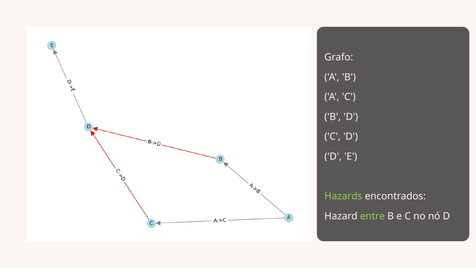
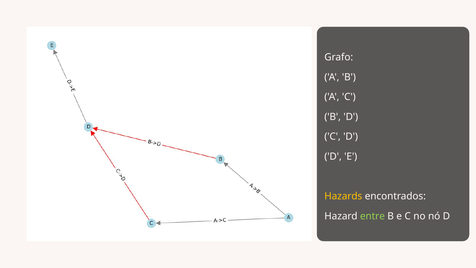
Hazards colour: light green -> yellow
